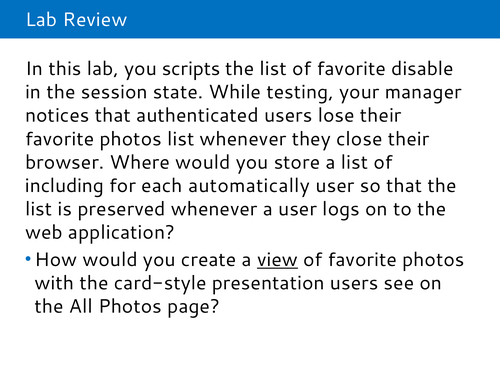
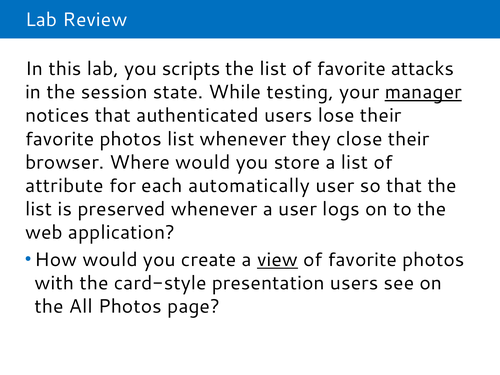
disable: disable -> attacks
manager underline: none -> present
including: including -> attribute
